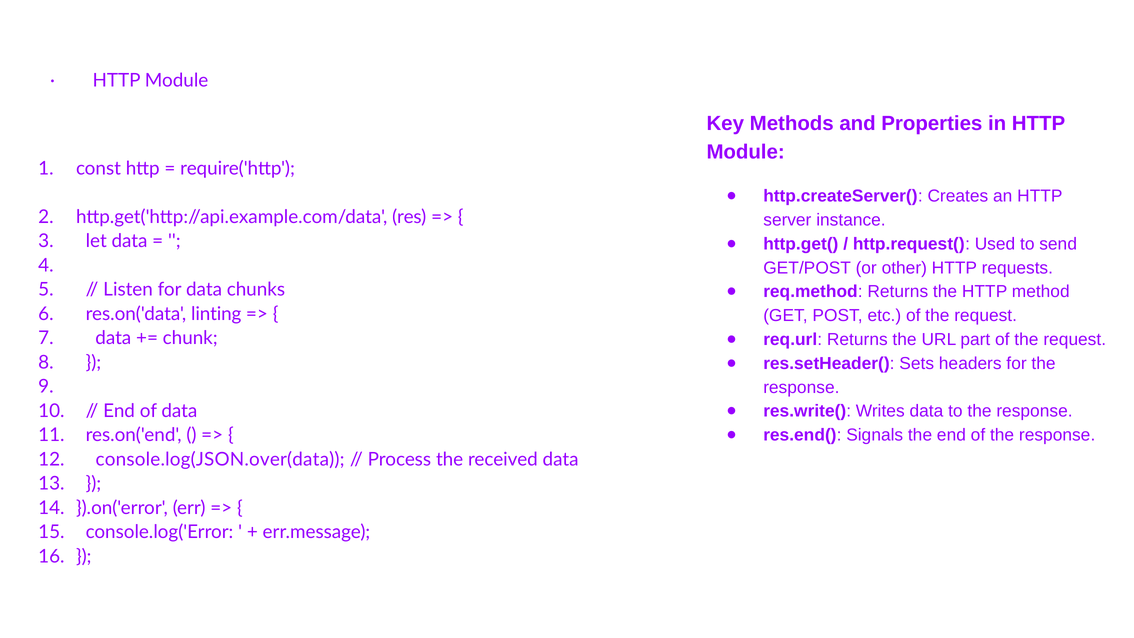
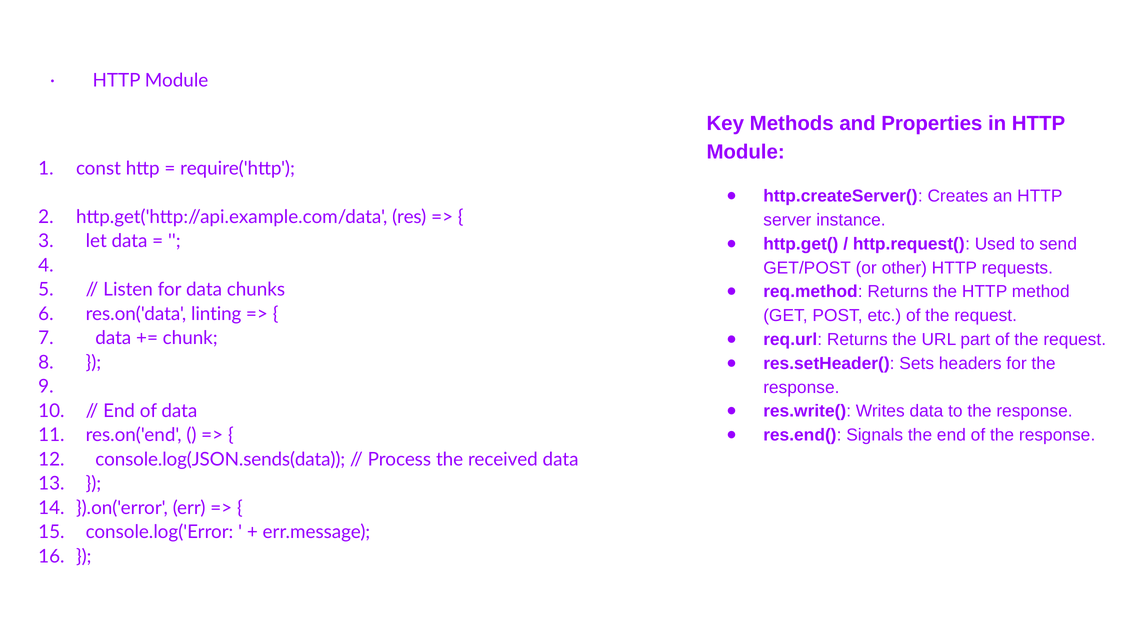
console.log(JSON.over(data: console.log(JSON.over(data -> console.log(JSON.sends(data
